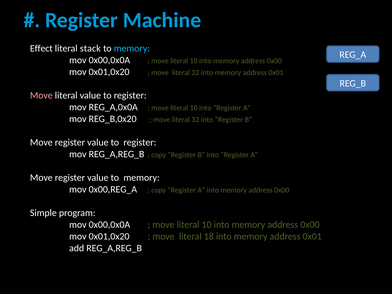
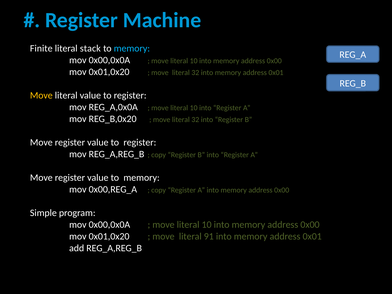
Effect: Effect -> Finite
Move at (41, 95) colour: pink -> yellow
18: 18 -> 91
